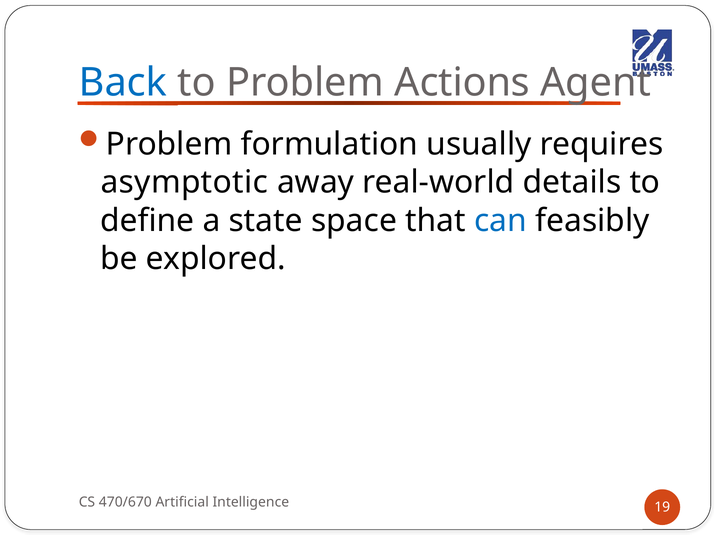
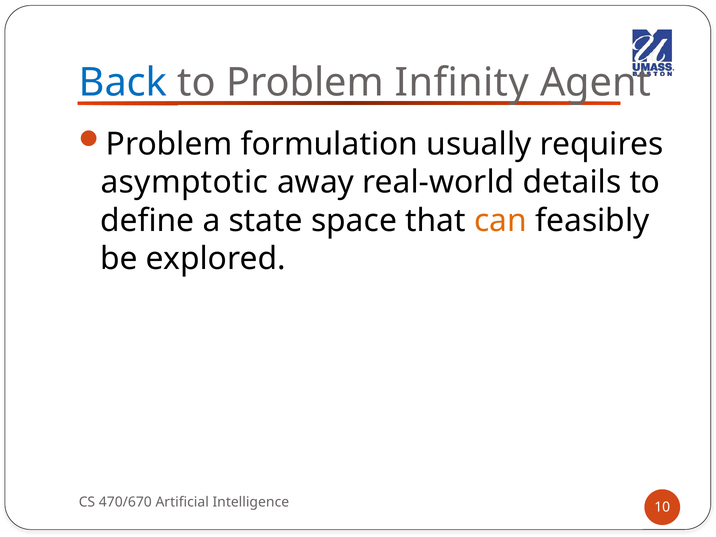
Actions: Actions -> Infinity
can colour: blue -> orange
19: 19 -> 10
